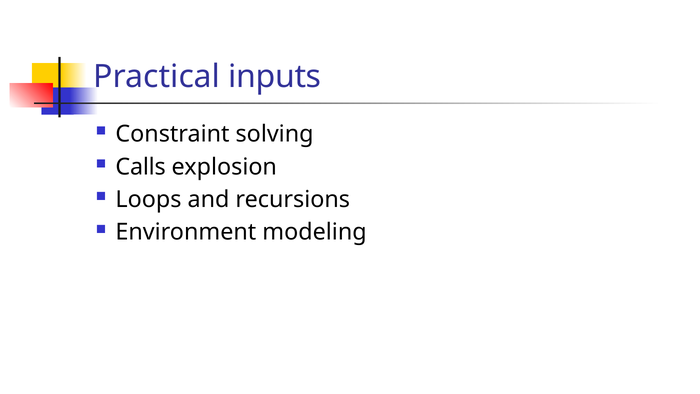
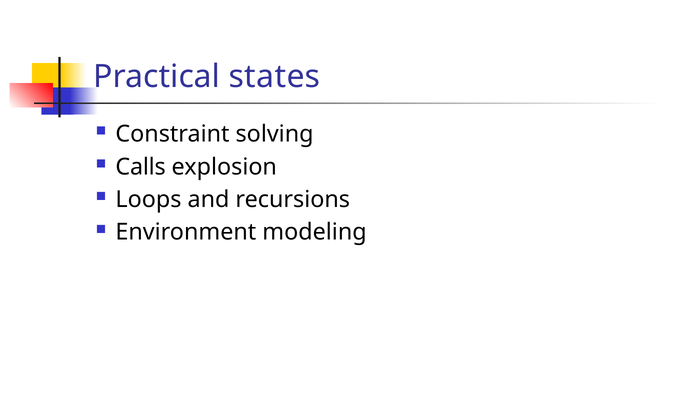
inputs: inputs -> states
